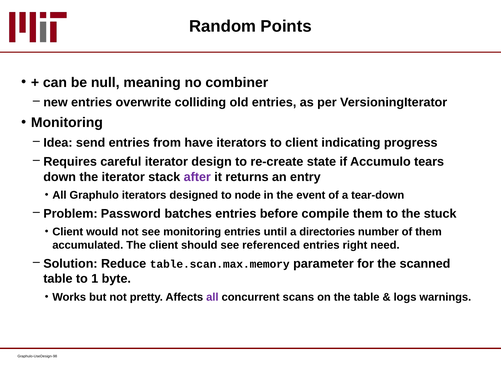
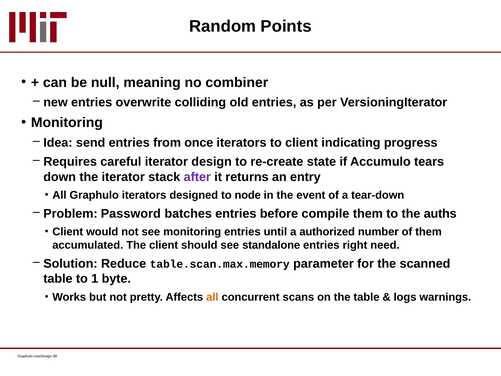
have: have -> once
stuck: stuck -> auths
directories: directories -> authorized
referenced: referenced -> standalone
all at (212, 297) colour: purple -> orange
